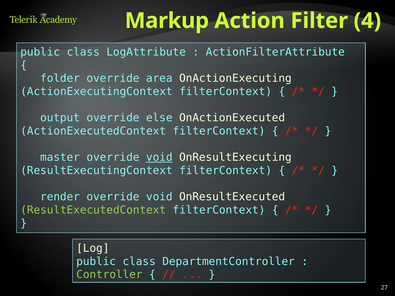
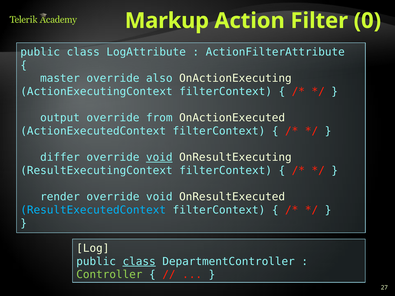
4: 4 -> 0
folder: folder -> master
area: area -> also
else: else -> from
master: master -> differ
ResultExecutedContext colour: light green -> light blue
class at (139, 262) underline: none -> present
